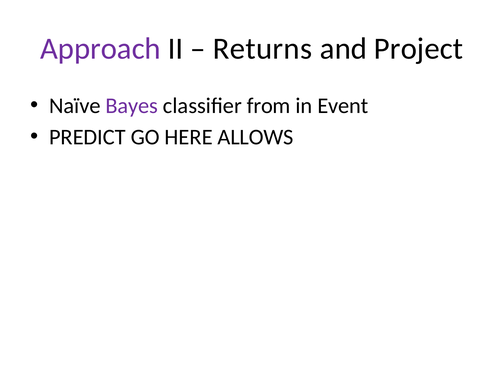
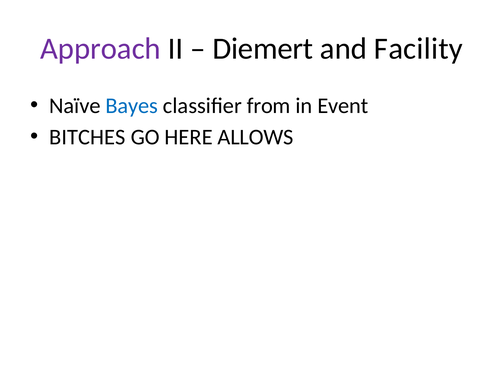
Returns: Returns -> Diemert
Project: Project -> Facility
Bayes colour: purple -> blue
PREDICT: PREDICT -> BITCHES
